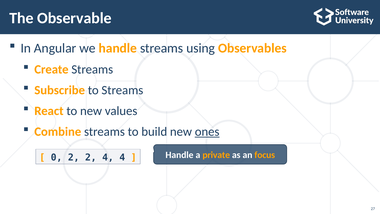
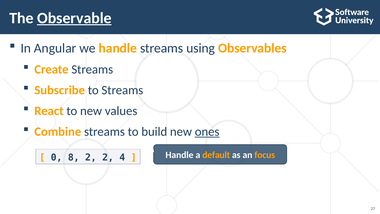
Observable underline: none -> present
0 2: 2 -> 8
2 4: 4 -> 2
private: private -> default
